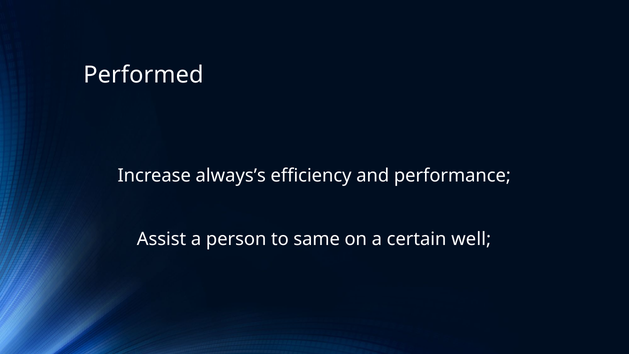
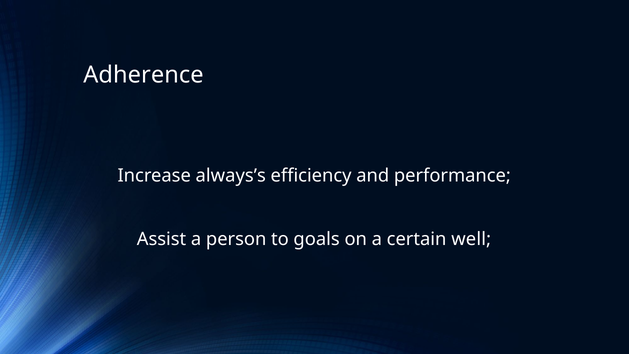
Performed: Performed -> Adherence
same: same -> goals
